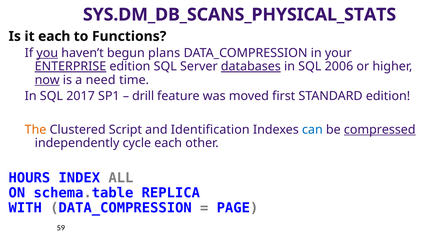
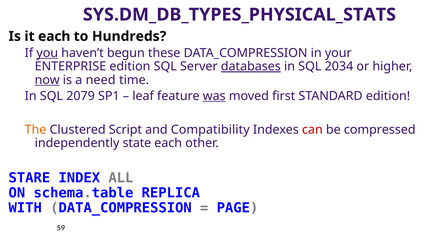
SYS.DM_DB_SCANS_PHYSICAL_STATS: SYS.DM_DB_SCANS_PHYSICAL_STATS -> SYS.DM_DB_TYPES_PHYSICAL_STATS
Functions: Functions -> Hundreds
plans: plans -> these
ENTERPRISE underline: present -> none
2006: 2006 -> 2034
2017: 2017 -> 2079
drill: drill -> leaf
was underline: none -> present
Identification: Identification -> Compatibility
can colour: blue -> red
compressed underline: present -> none
cycle: cycle -> state
HOURS: HOURS -> STARE
